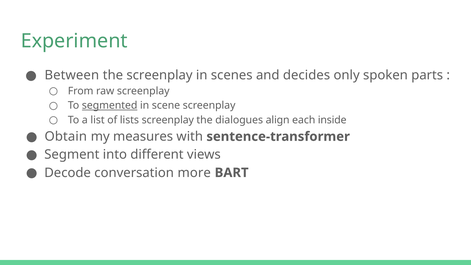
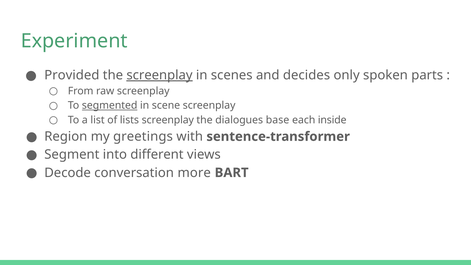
Between: Between -> Provided
screenplay at (159, 75) underline: none -> present
align: align -> base
Obtain: Obtain -> Region
measures: measures -> greetings
